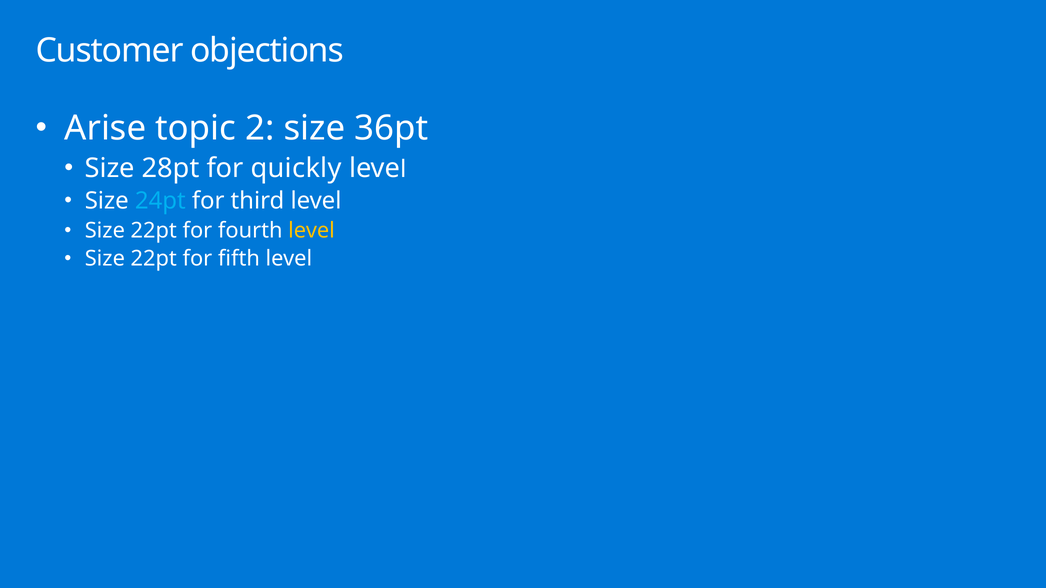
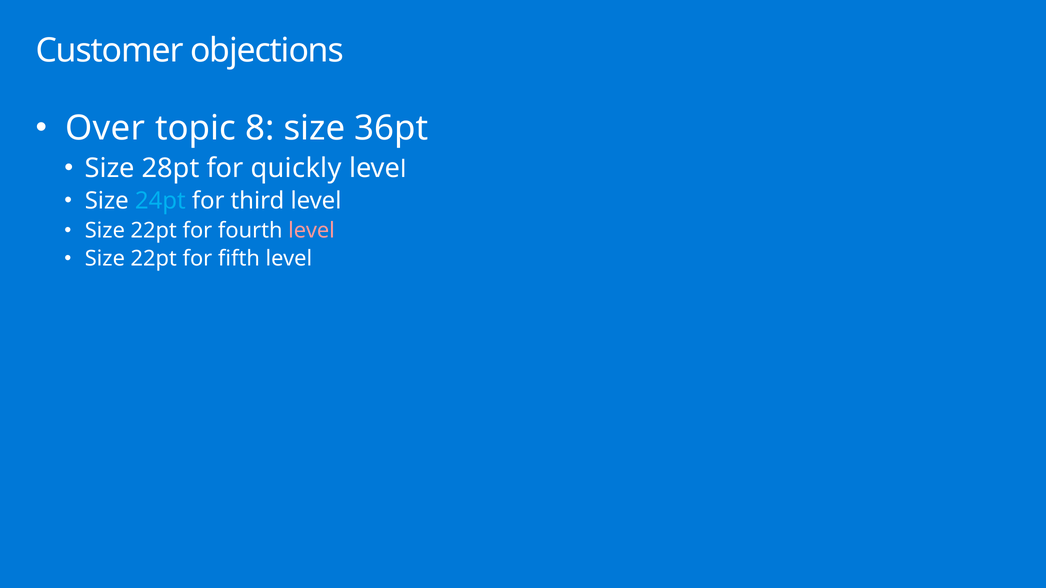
Arise: Arise -> Over
2: 2 -> 8
level at (312, 231) colour: yellow -> pink
